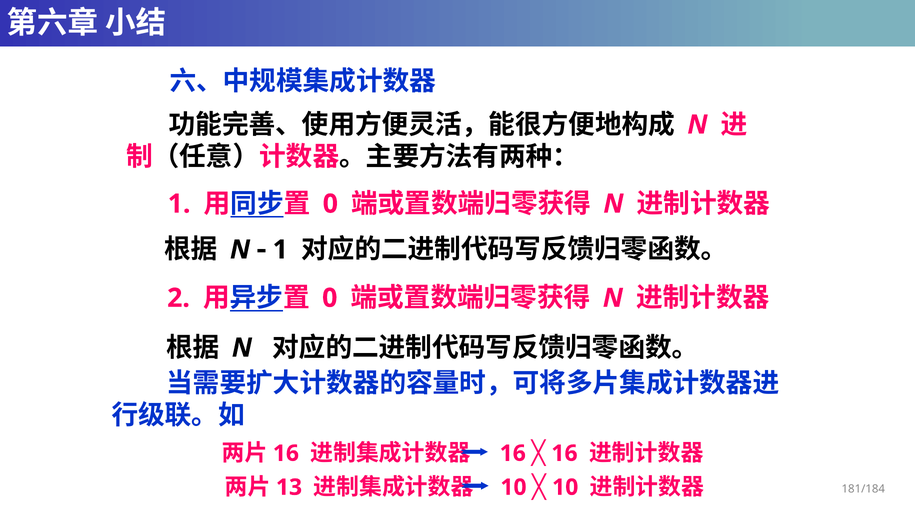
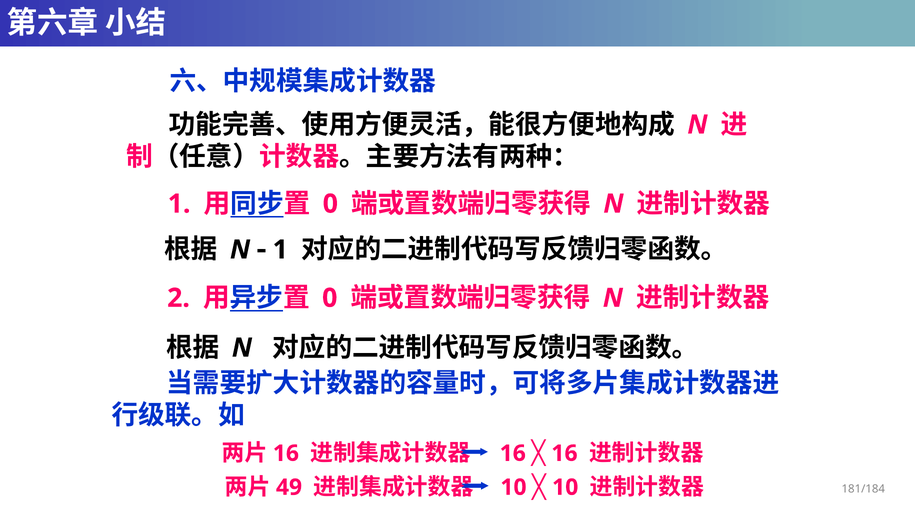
13: 13 -> 49
